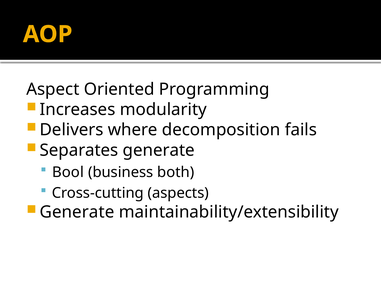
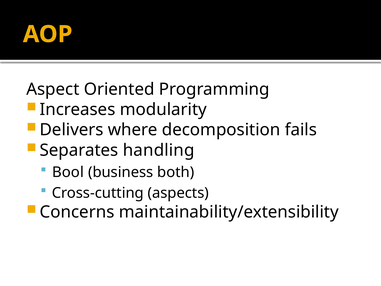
Separates generate: generate -> handling
Generate at (77, 212): Generate -> Concerns
